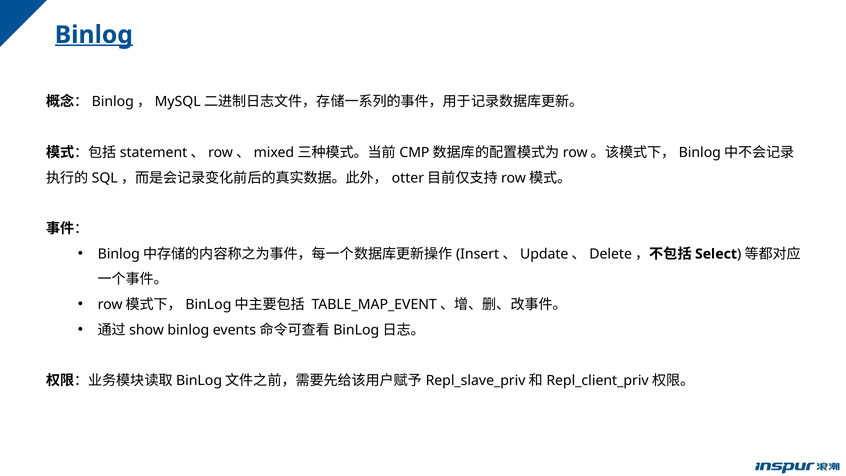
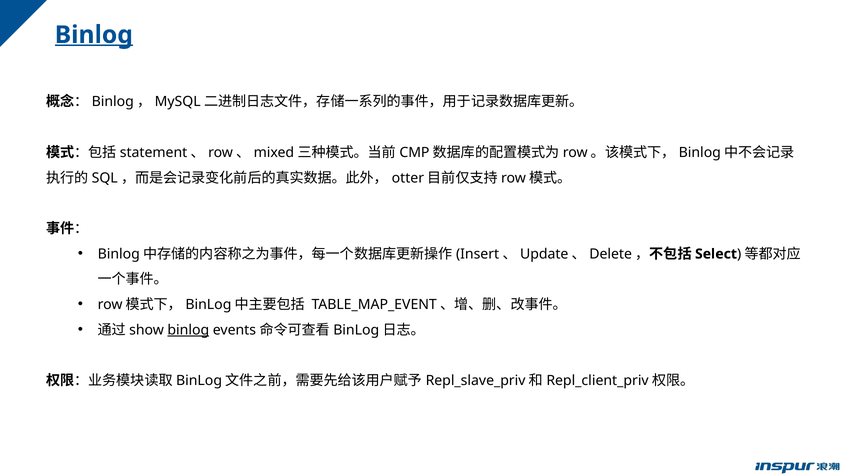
binlog at (188, 330) underline: none -> present
